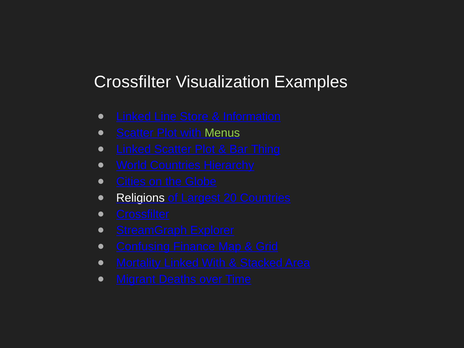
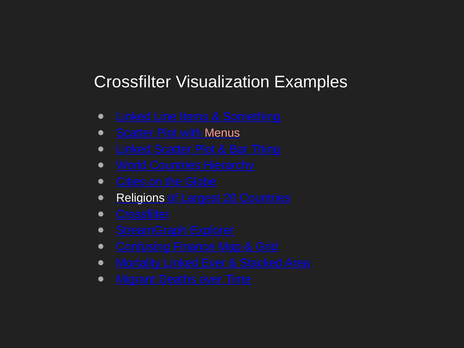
Store: Store -> Items
Information: Information -> Something
Menus colour: light green -> pink
Linked With: With -> Ever
